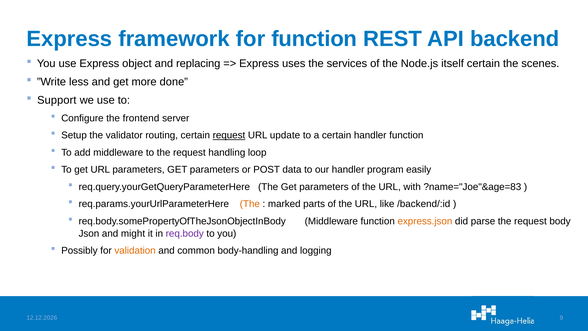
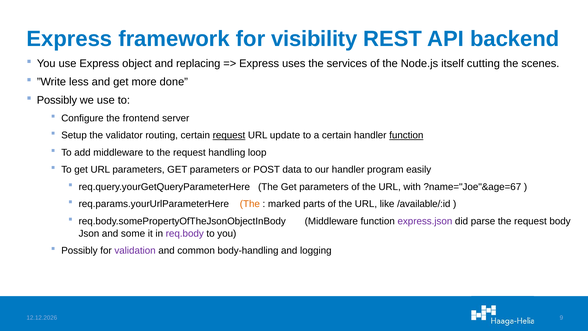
for function: function -> visibility
itself certain: certain -> cutting
Support at (57, 100): Support -> Possibly
function at (406, 135) underline: none -> present
?name="Joe"&age=83: ?name="Joe"&age=83 -> ?name="Joe"&age=67
/backend/:id: /backend/:id -> /available/:id
express.json colour: orange -> purple
might: might -> some
validation colour: orange -> purple
